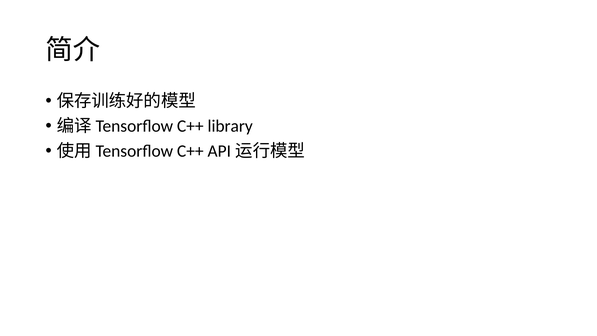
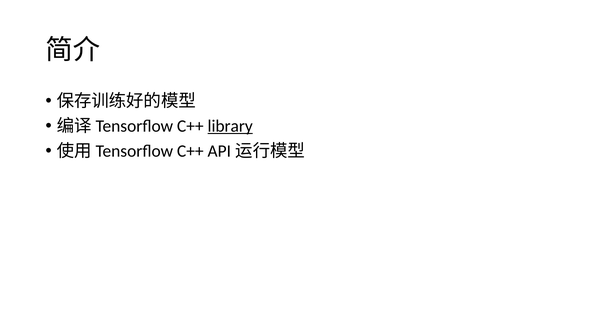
library underline: none -> present
